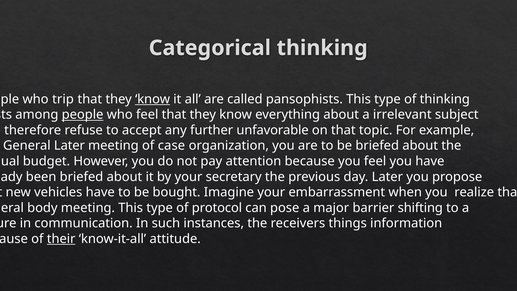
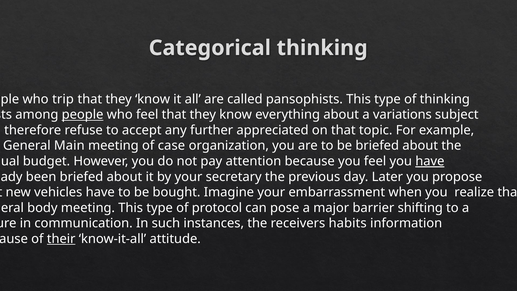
know at (153, 99) underline: present -> none
irrelevant: irrelevant -> variations
unfavorable: unfavorable -> appreciated
General Later: Later -> Main
have at (430, 161) underline: none -> present
things: things -> habits
